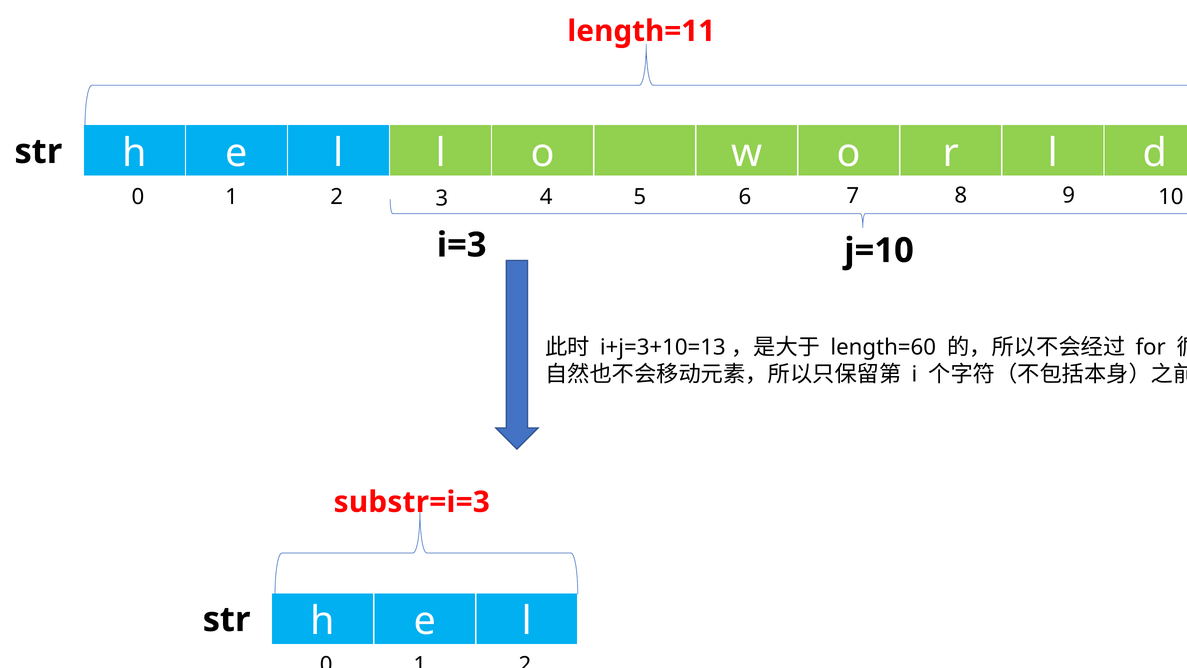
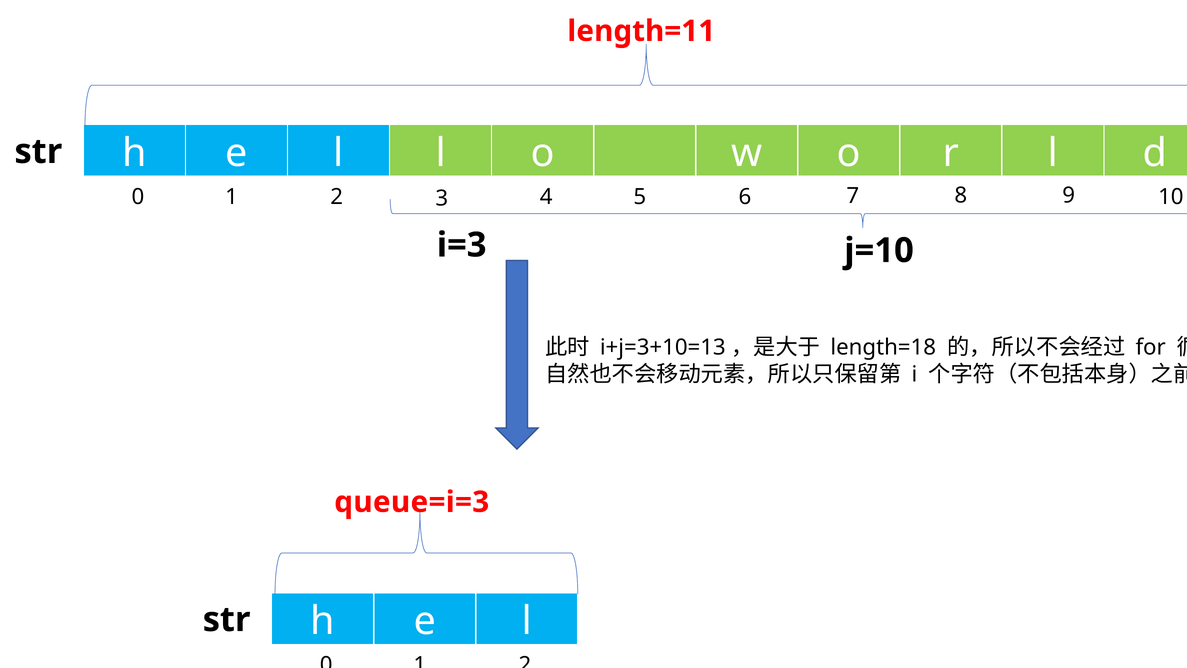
length=60: length=60 -> length=18
substr=i=3: substr=i=3 -> queue=i=3
